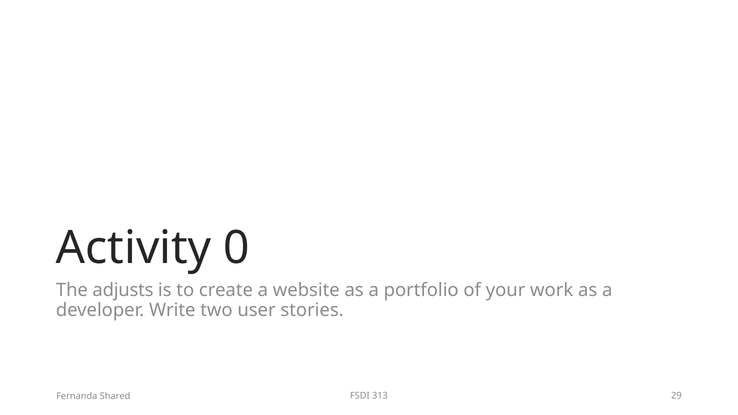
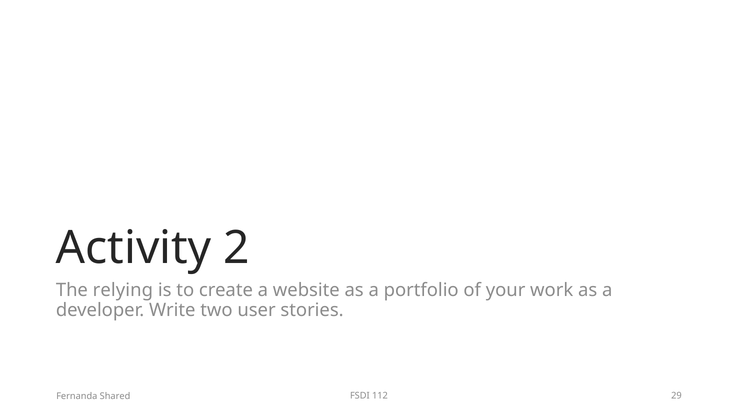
0: 0 -> 2
adjusts: adjusts -> relying
313: 313 -> 112
